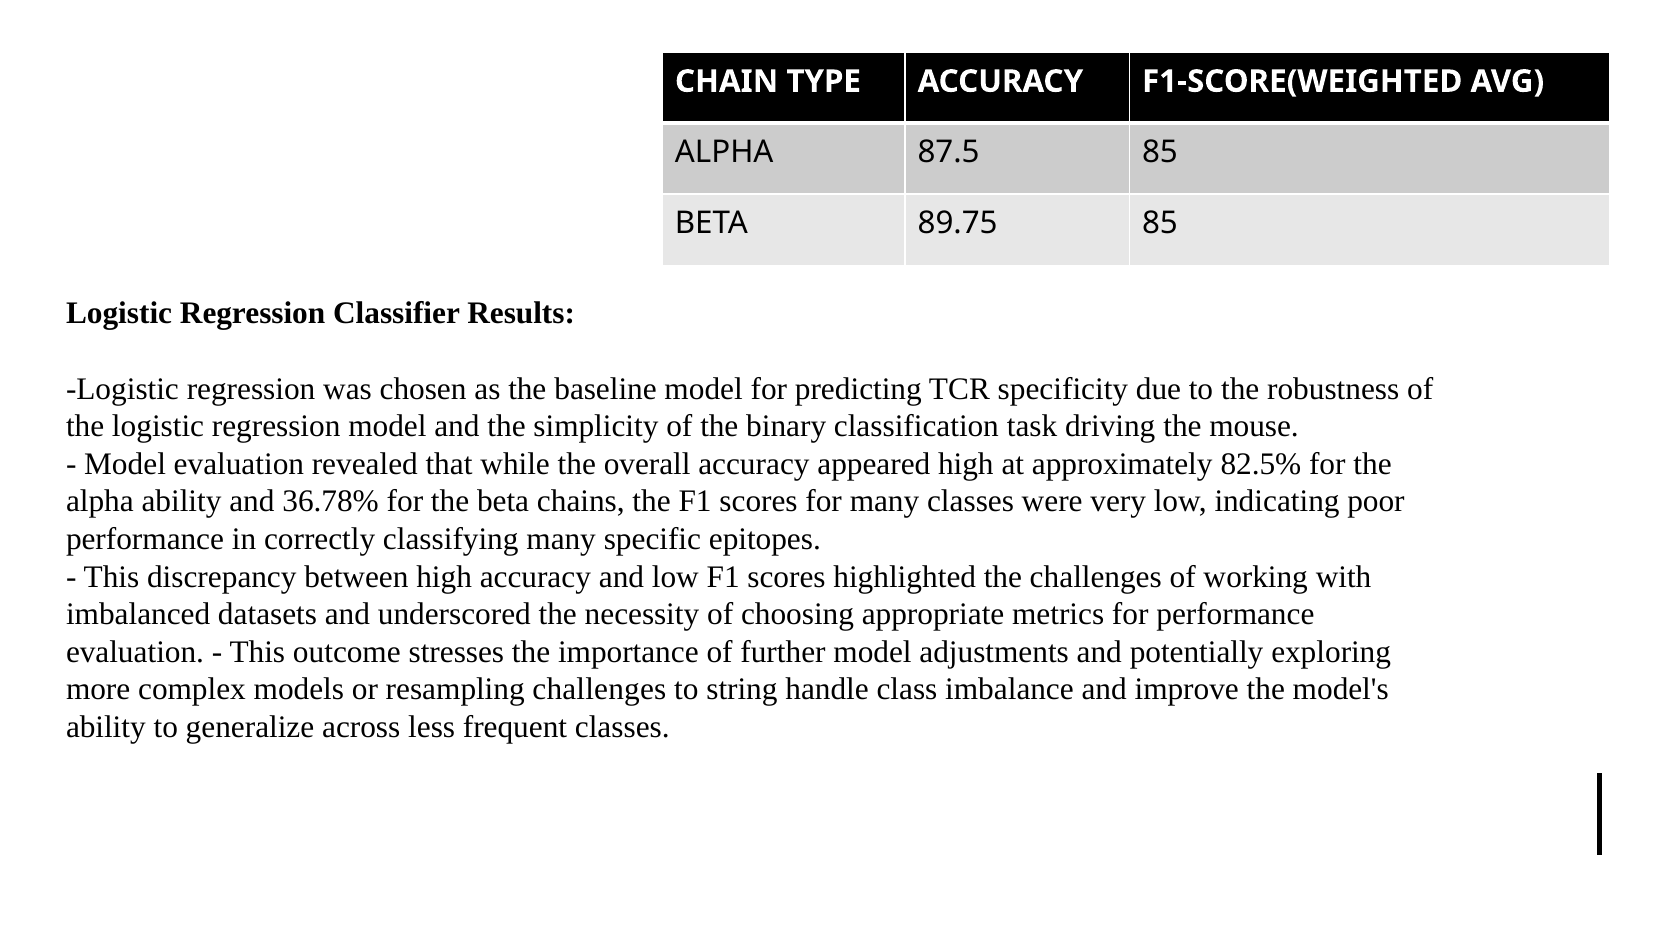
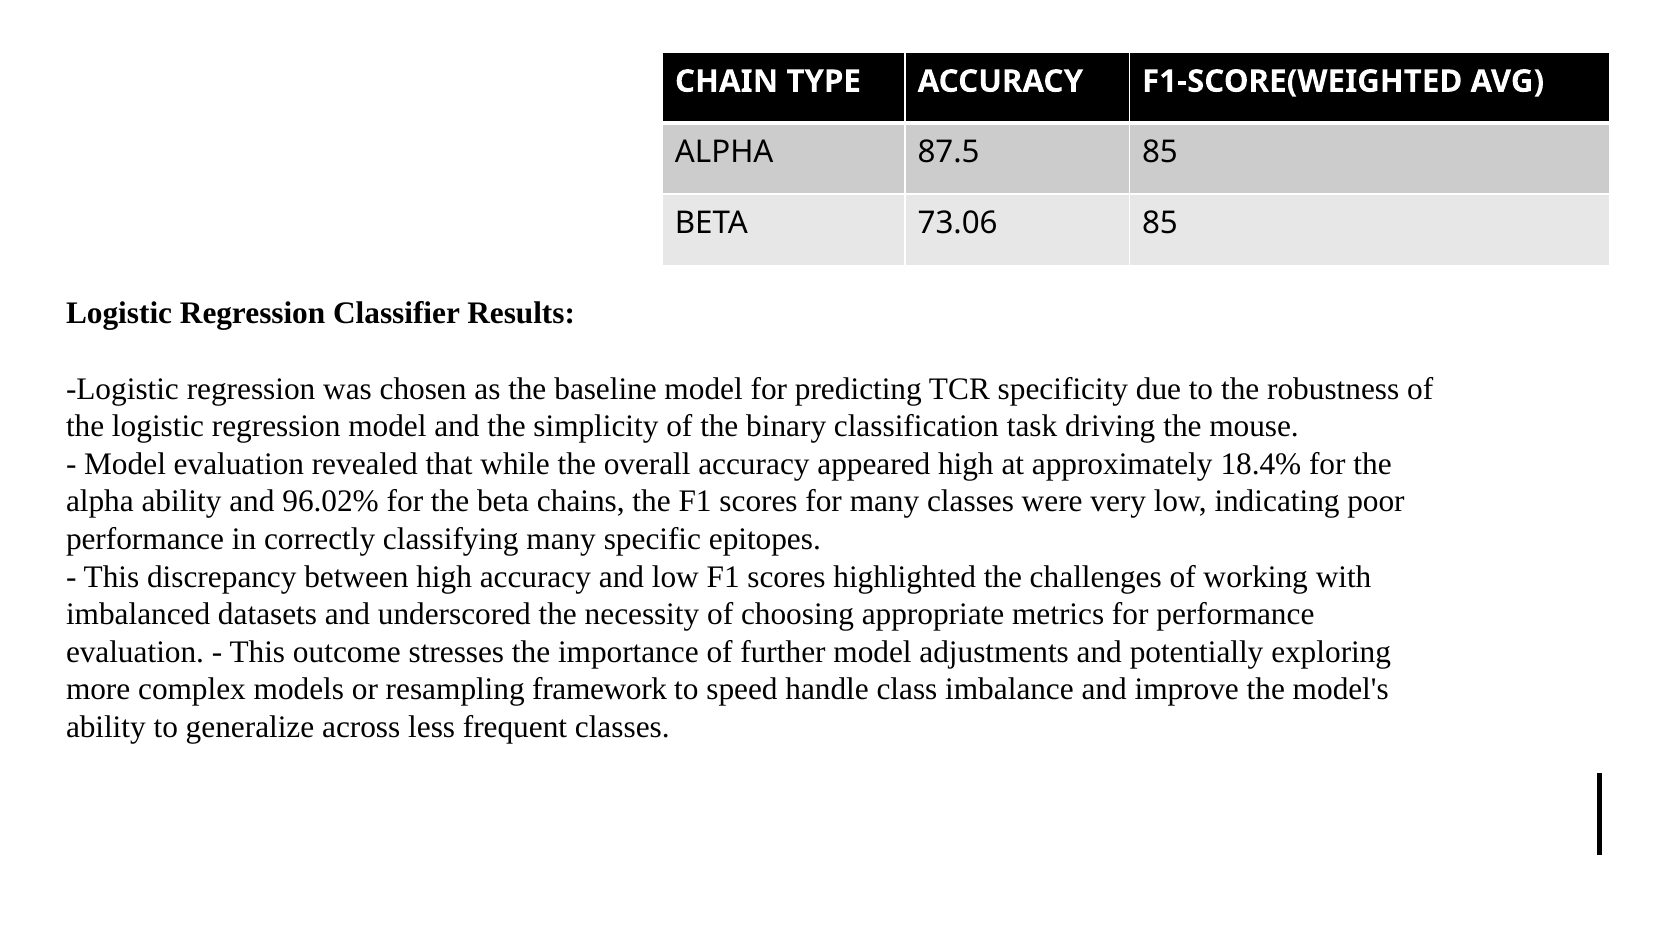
89.75: 89.75 -> 73.06
82.5%: 82.5% -> 18.4%
36.78%: 36.78% -> 96.02%
resampling challenges: challenges -> framework
string: string -> speed
